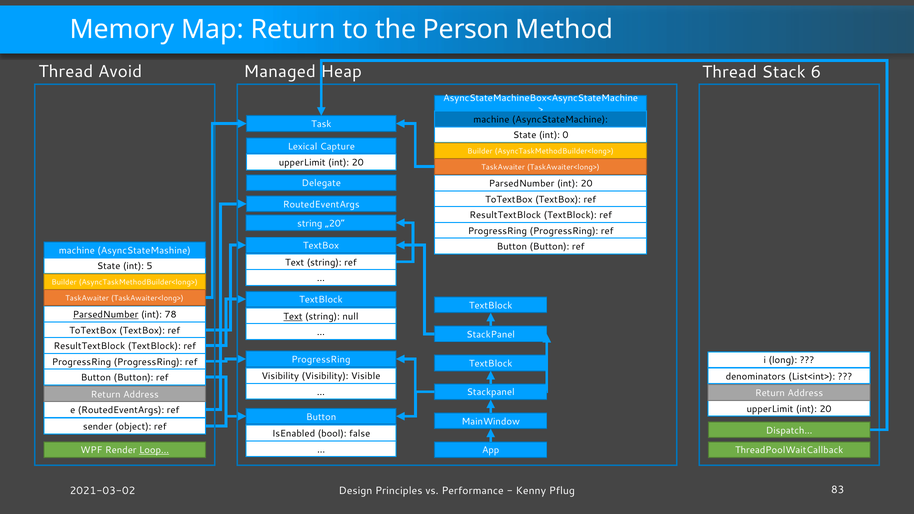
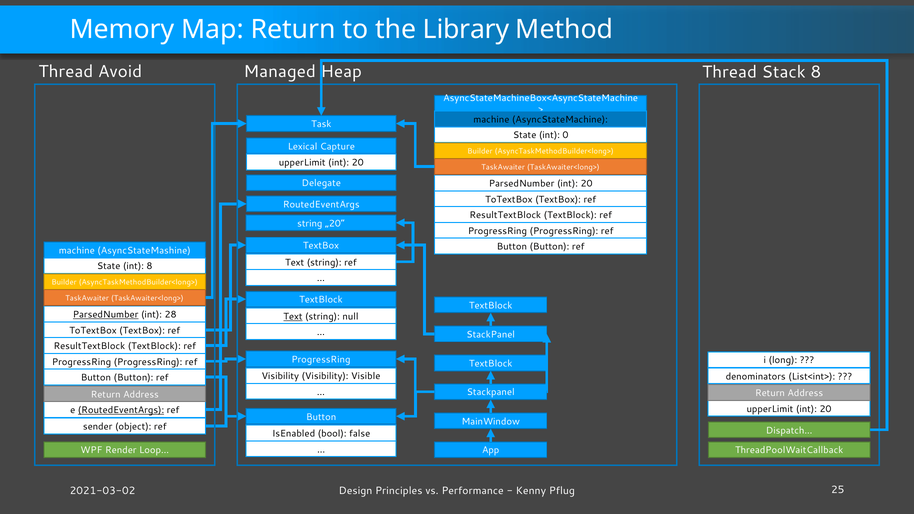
Person: Person -> Library
Stack 6: 6 -> 8
int 5: 5 -> 8
78: 78 -> 28
RoutedEventArgs at (121, 410) underline: none -> present
Loop… underline: present -> none
83: 83 -> 25
